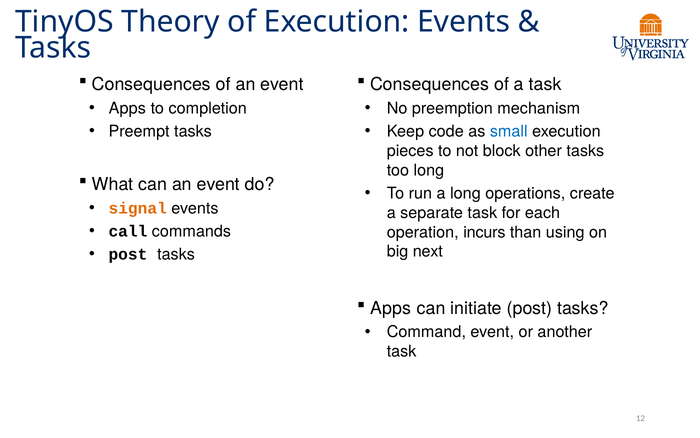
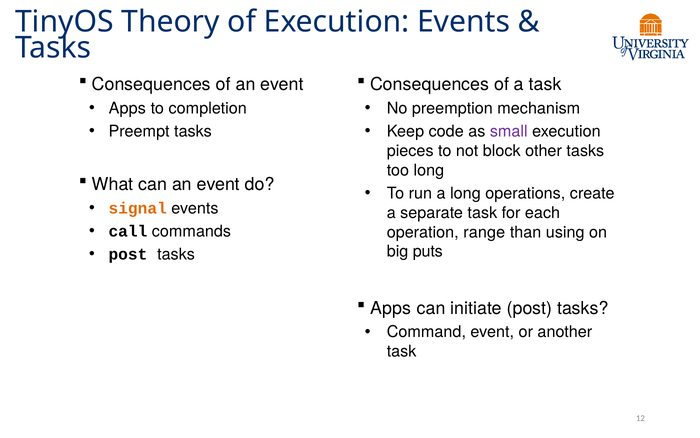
small colour: blue -> purple
incurs: incurs -> range
next: next -> puts
